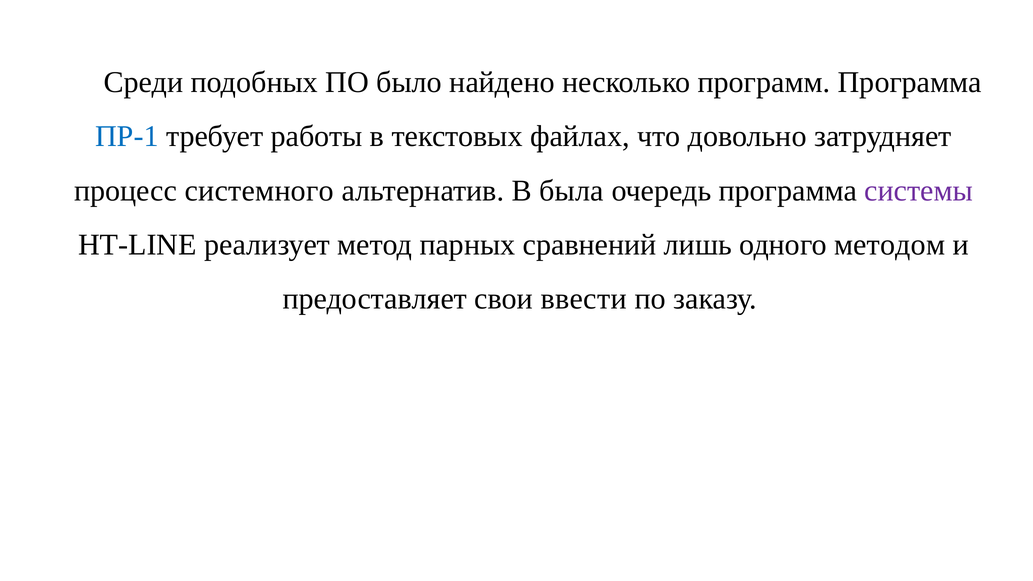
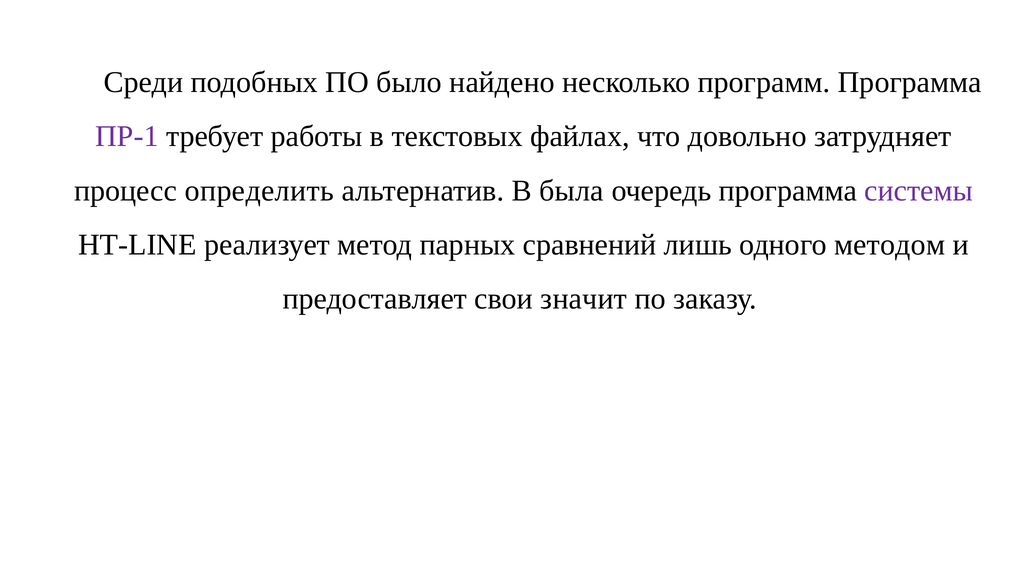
ПР-1 colour: blue -> purple
системного: системного -> определить
ввести: ввести -> значит
